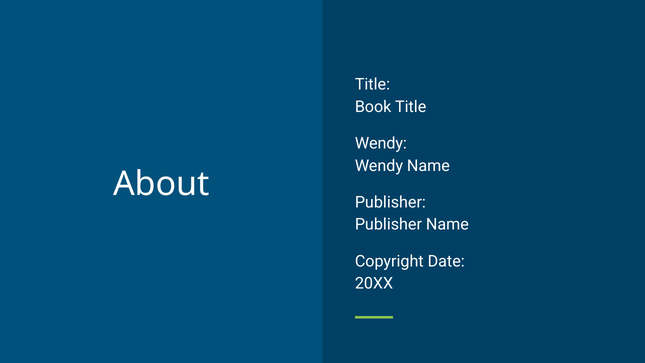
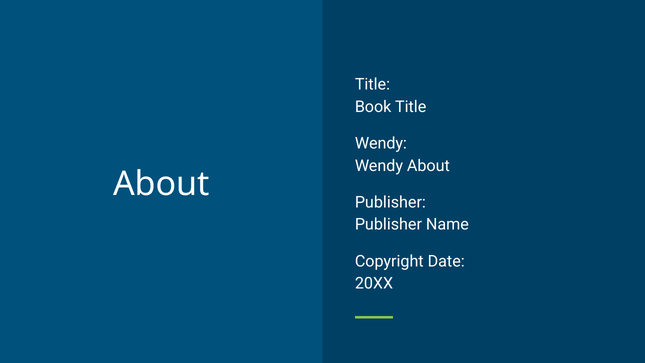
Wendy Name: Name -> About
